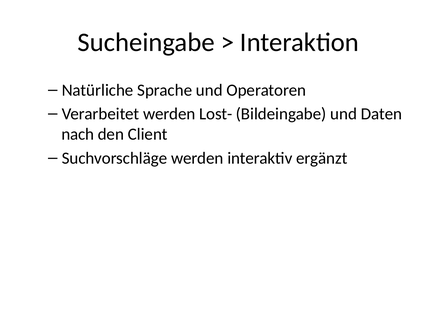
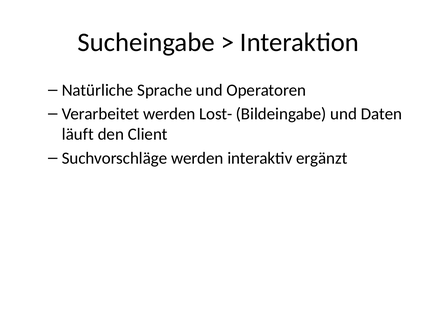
nach: nach -> läuft
